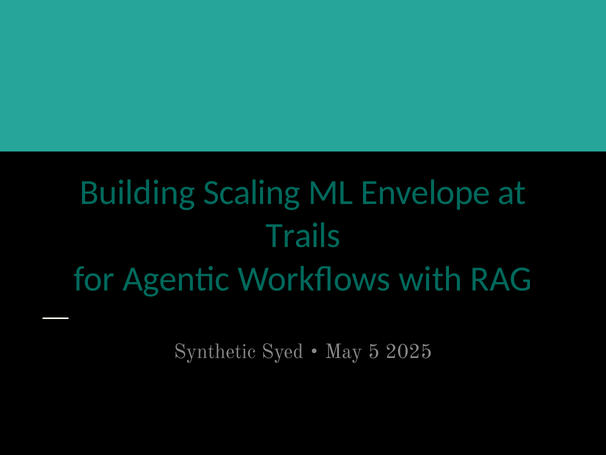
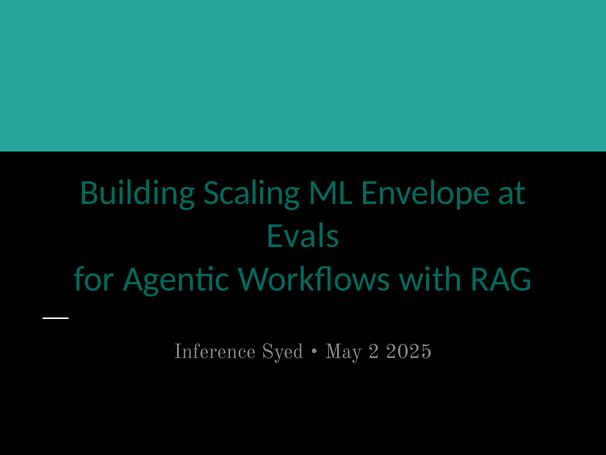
Trails: Trails -> Evals
Synthetic: Synthetic -> Inference
5: 5 -> 2
